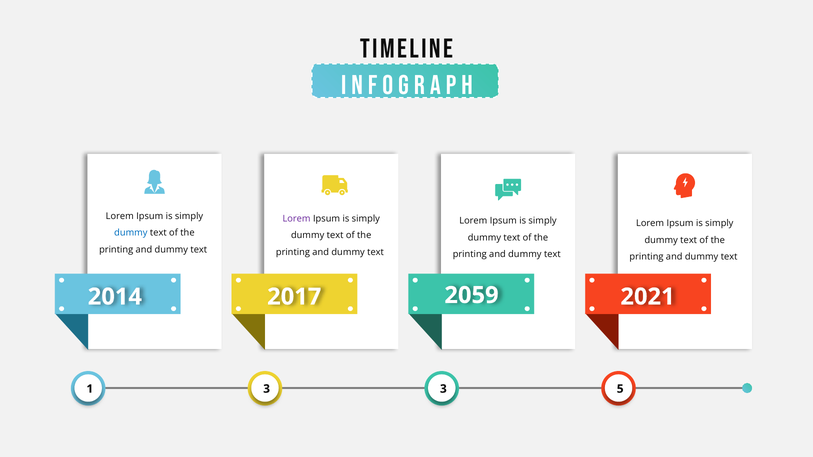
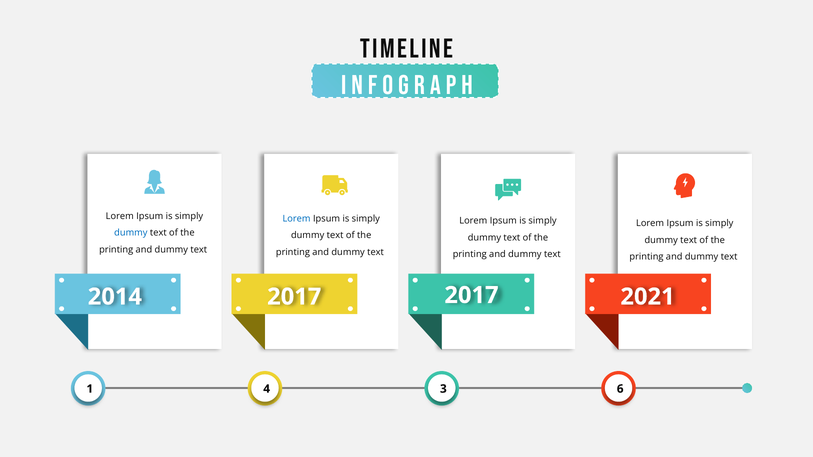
Lorem at (296, 219) colour: purple -> blue
2017 2059: 2059 -> 2017
1 3: 3 -> 4
5: 5 -> 6
